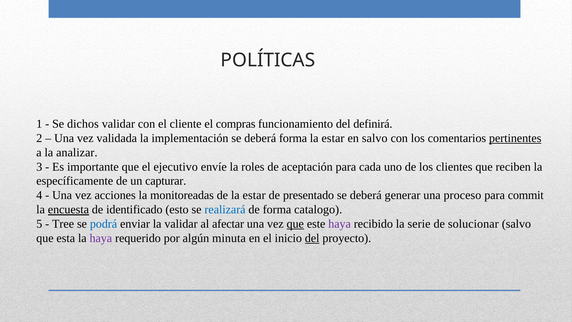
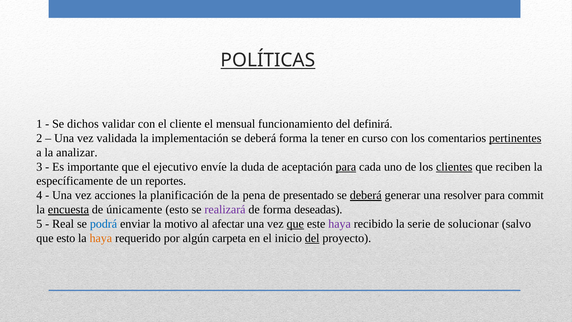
POLÍTICAS underline: none -> present
compras: compras -> mensual
estar at (333, 138): estar -> tener
en salvo: salvo -> curso
roles: roles -> duda
para at (346, 167) underline: none -> present
clientes underline: none -> present
capturar: capturar -> reportes
monitoreadas: monitoreadas -> planificación
de la estar: estar -> pena
deberá at (366, 195) underline: none -> present
proceso: proceso -> resolver
identificado: identificado -> únicamente
realizará colour: blue -> purple
catalogo: catalogo -> deseadas
Tree: Tree -> Real
la validar: validar -> motivo
que esta: esta -> esto
haya at (101, 238) colour: purple -> orange
minuta: minuta -> carpeta
